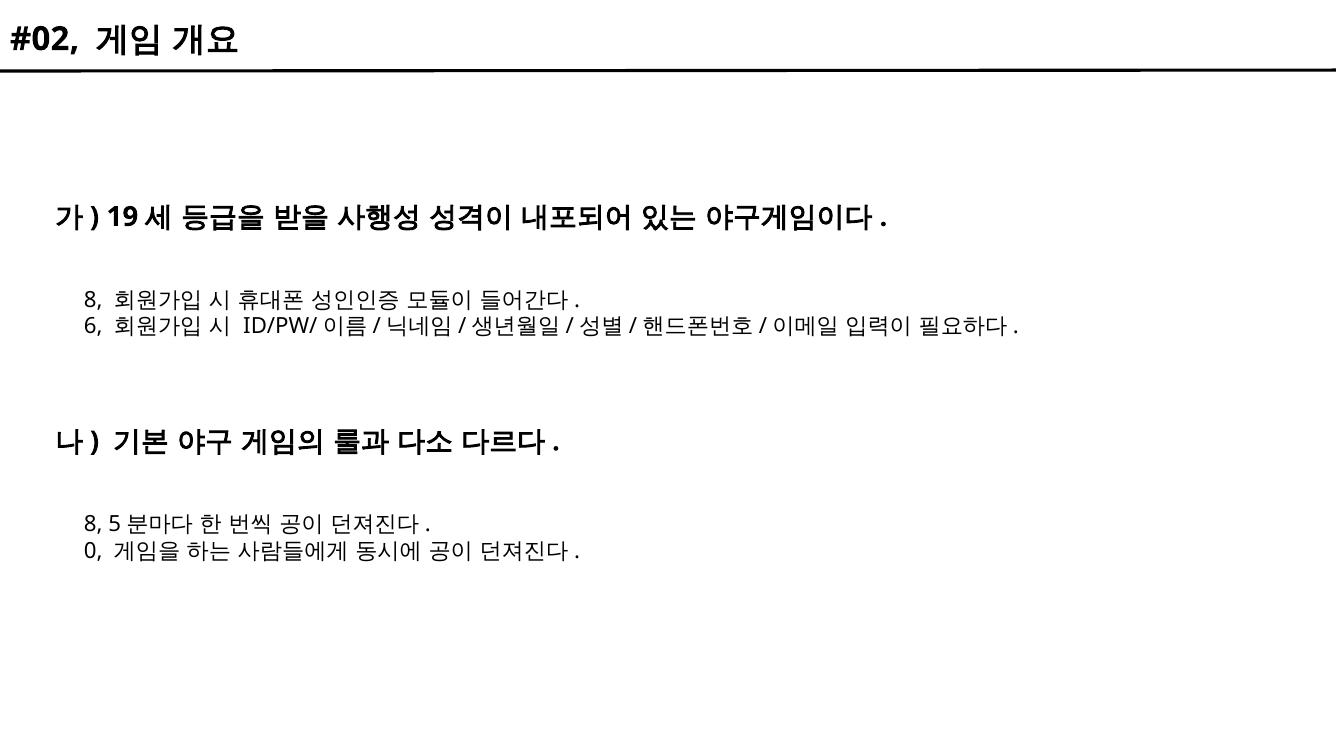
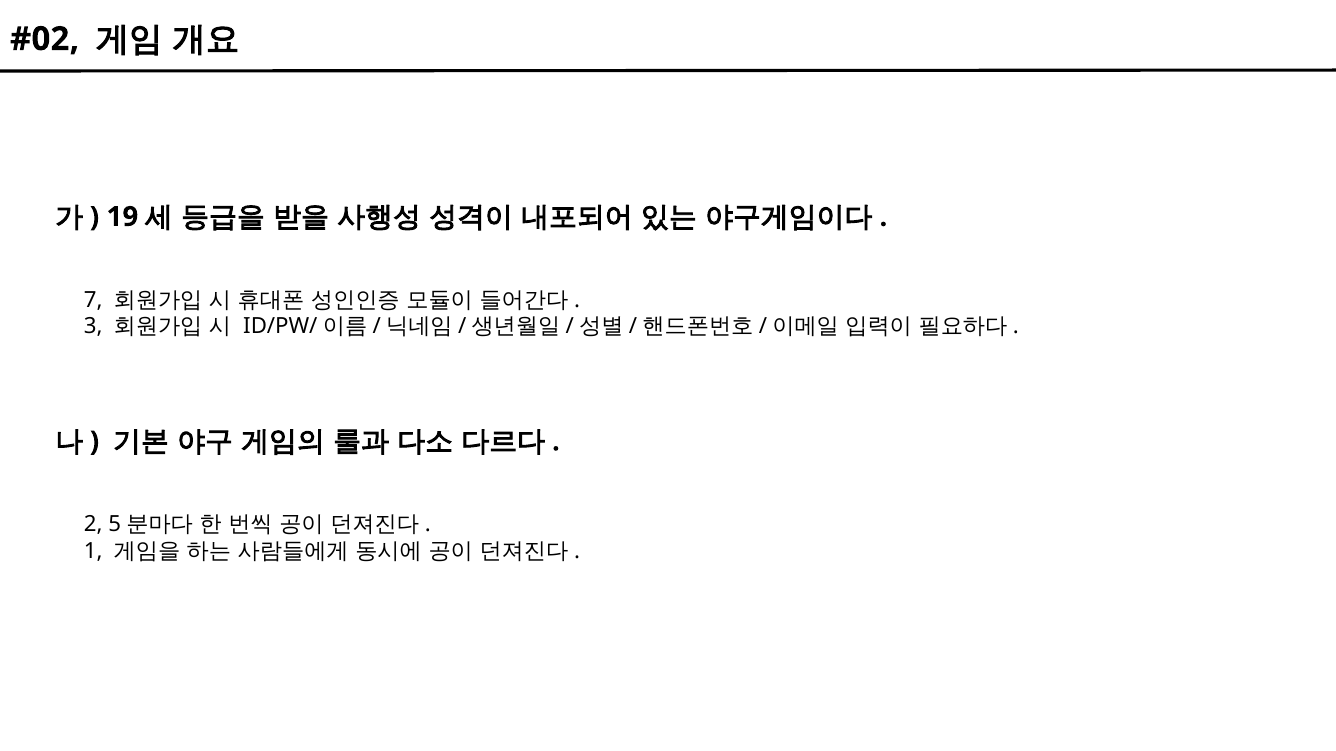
8 at (93, 300): 8 -> 7
6: 6 -> 3
8 at (93, 525): 8 -> 2
0: 0 -> 1
